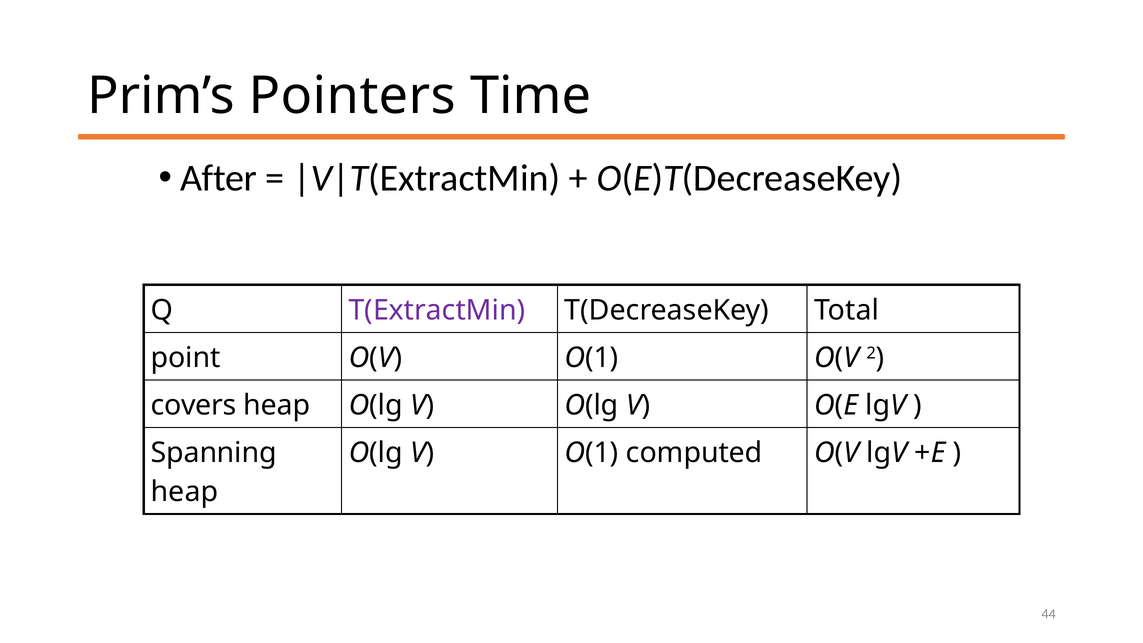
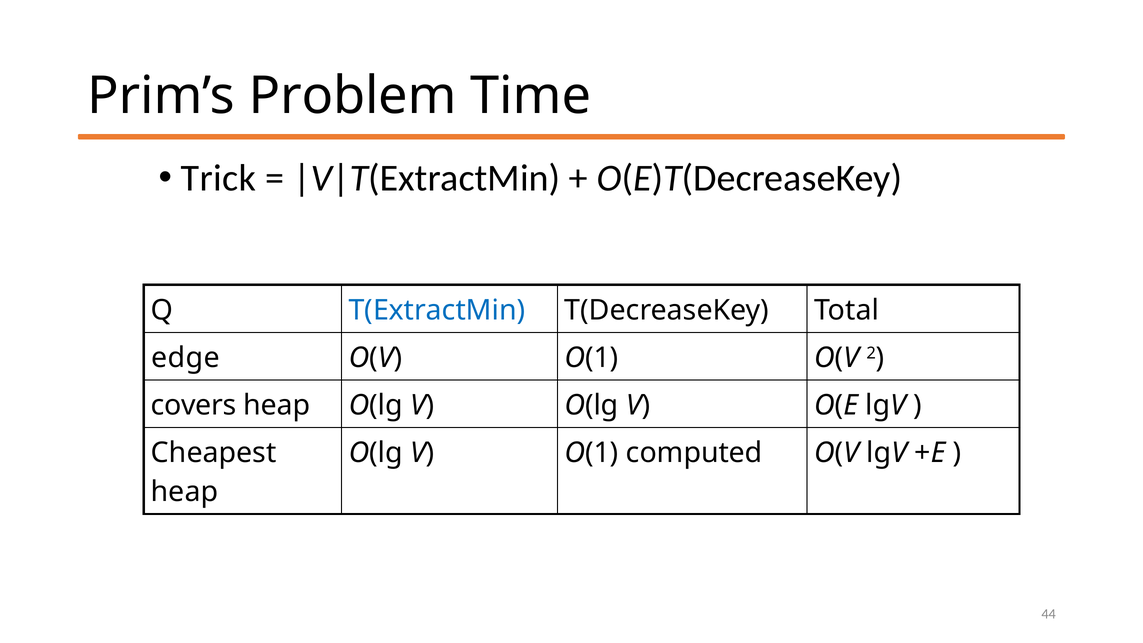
Pointers: Pointers -> Problem
After: After -> Trick
T(ExtractMin colour: purple -> blue
point: point -> edge
Spanning: Spanning -> Cheapest
